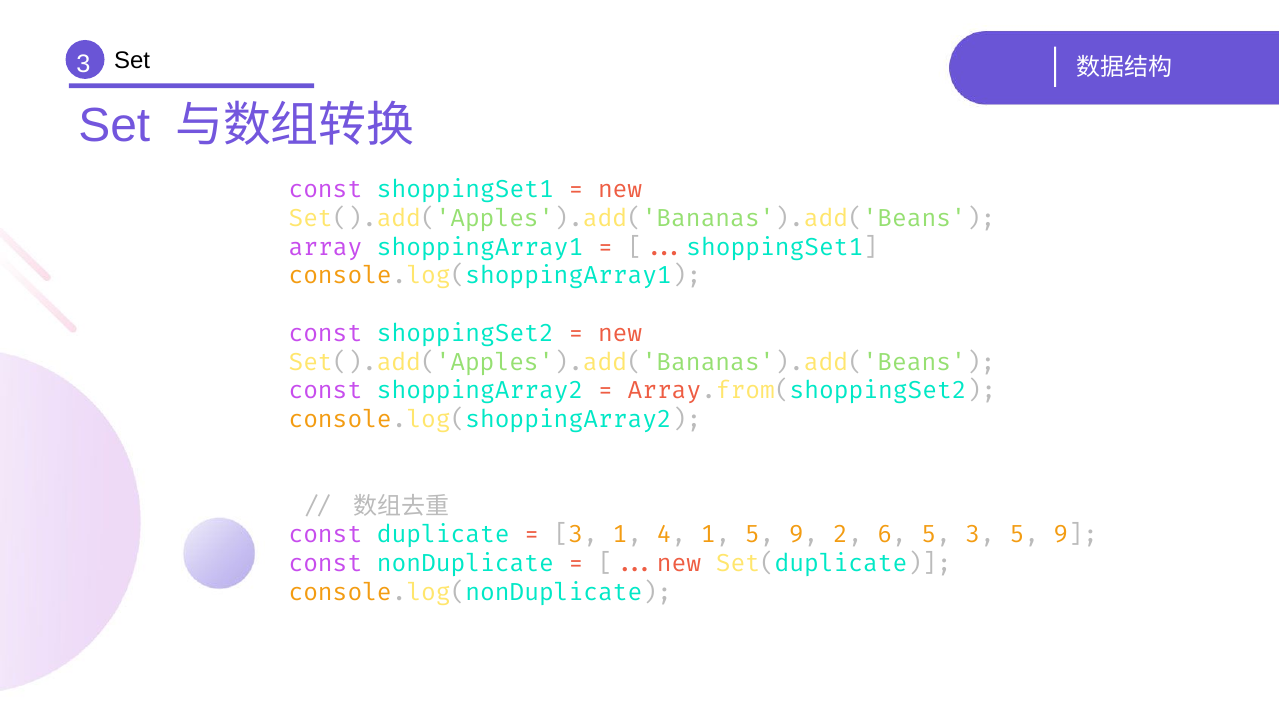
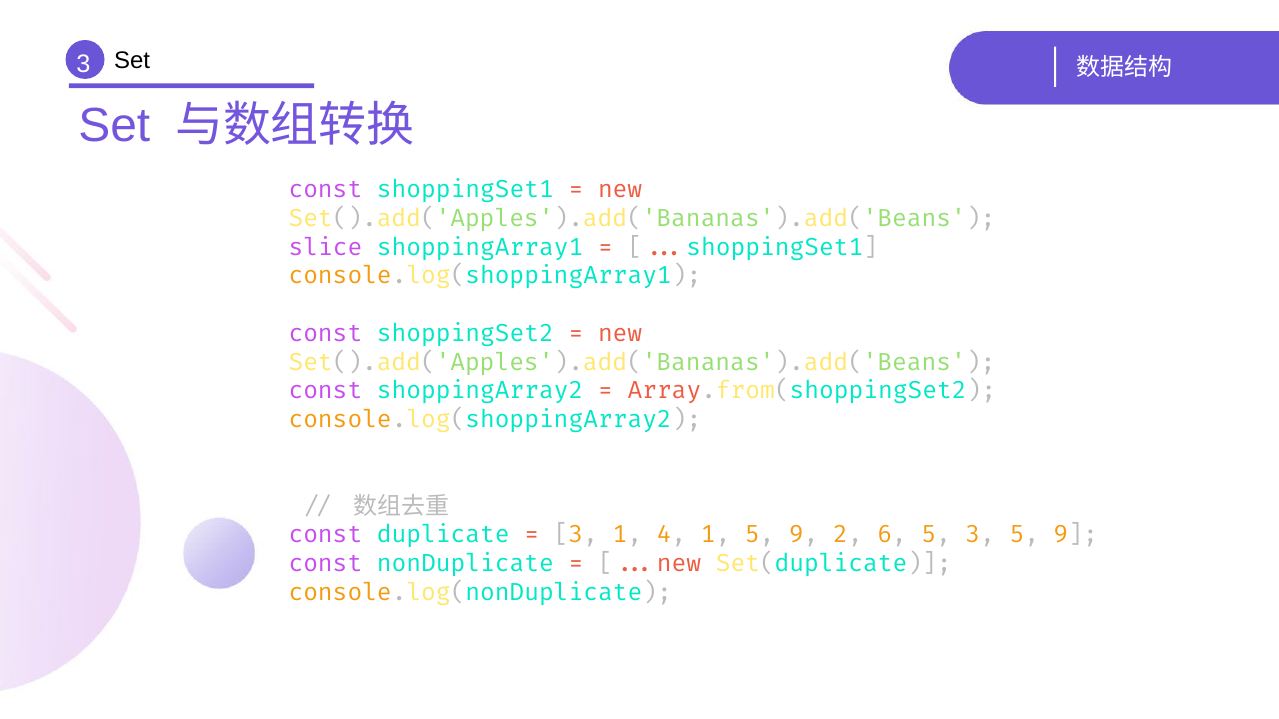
array: array -> slice
